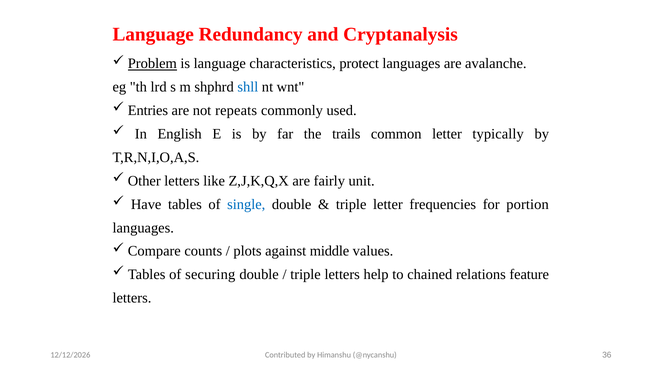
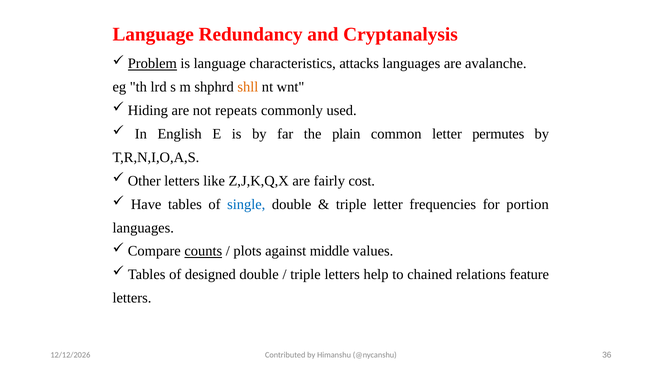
protect: protect -> attacks
shll colour: blue -> orange
Entries: Entries -> Hiding
trails: trails -> plain
typically: typically -> permutes
unit: unit -> cost
counts underline: none -> present
securing: securing -> designed
